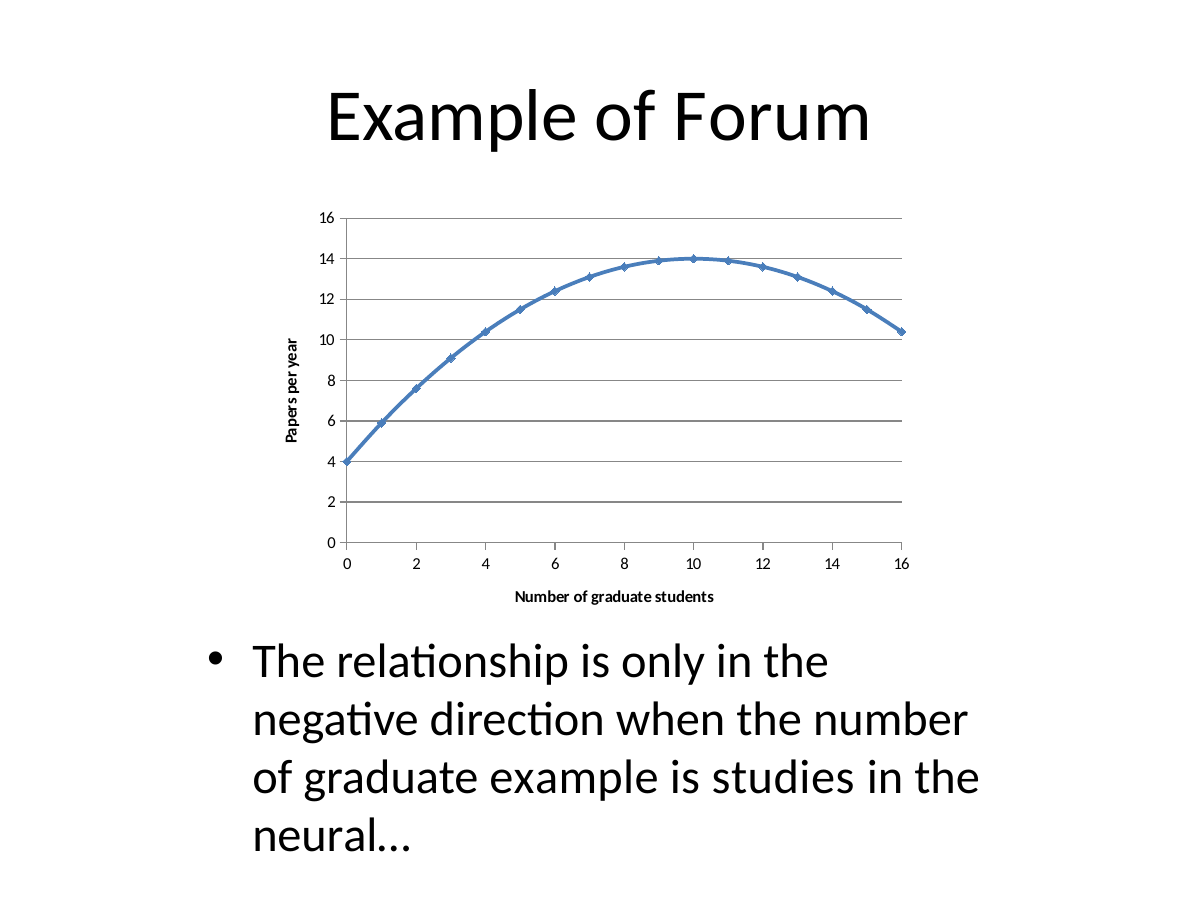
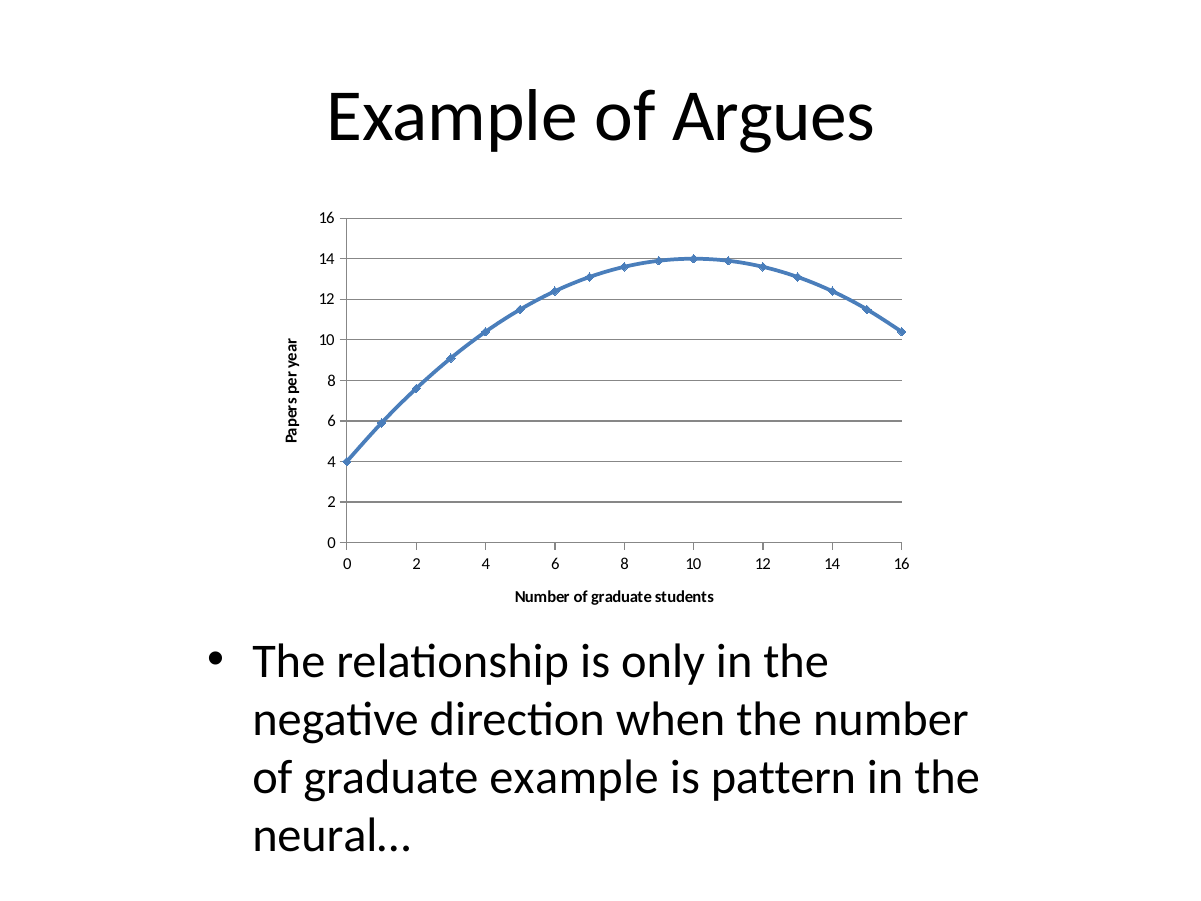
Forum: Forum -> Argues
studies: studies -> pattern
